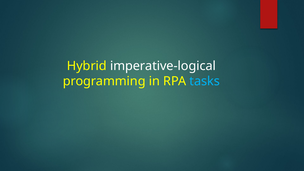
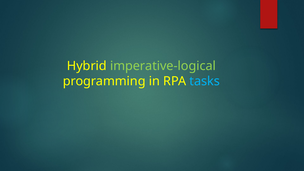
imperative-logical colour: white -> light green
